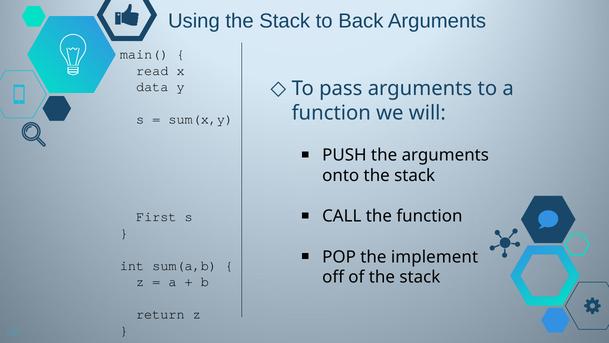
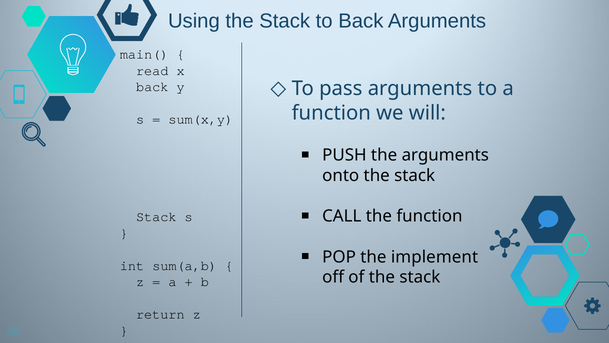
data at (152, 87): data -> back
First at (156, 217): First -> Stack
